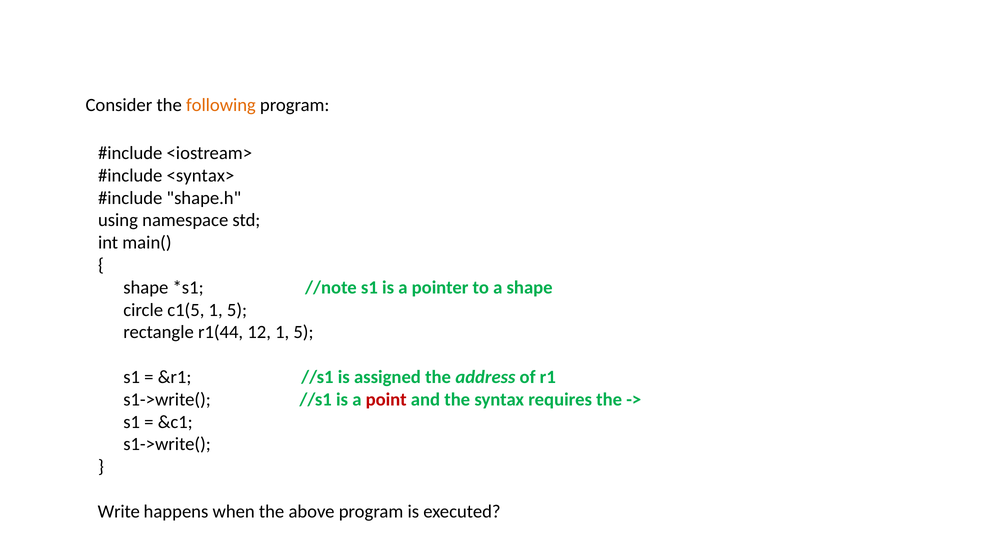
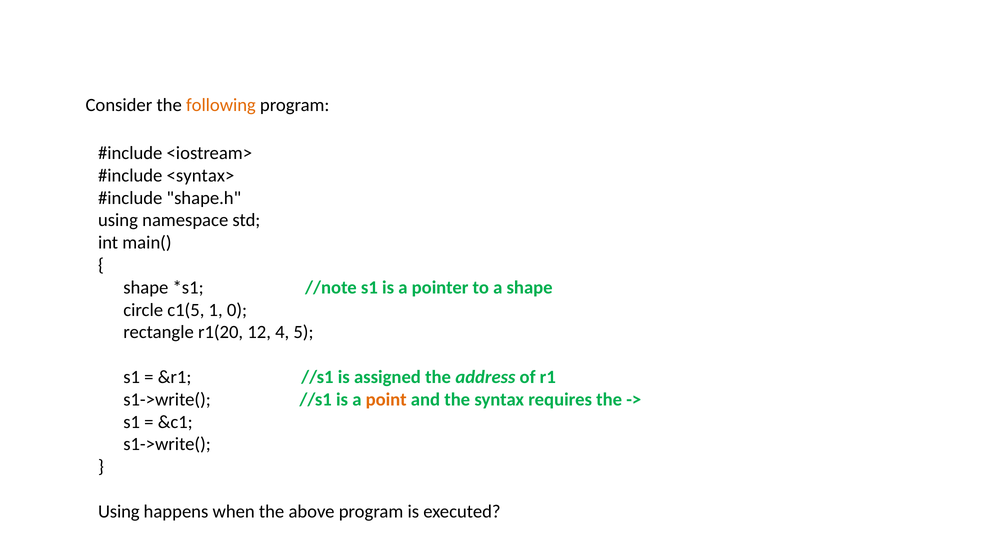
c1(5 1 5: 5 -> 0
r1(44: r1(44 -> r1(20
12 1: 1 -> 4
point colour: red -> orange
Write at (119, 512): Write -> Using
